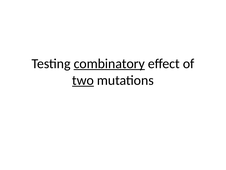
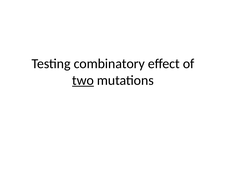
combinatory underline: present -> none
